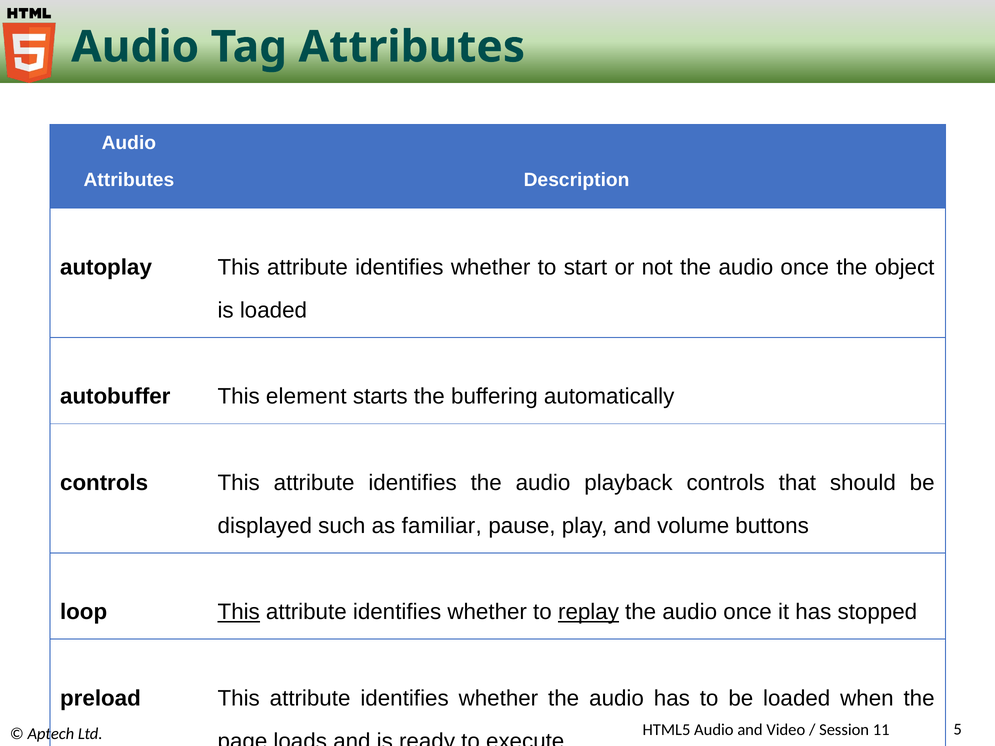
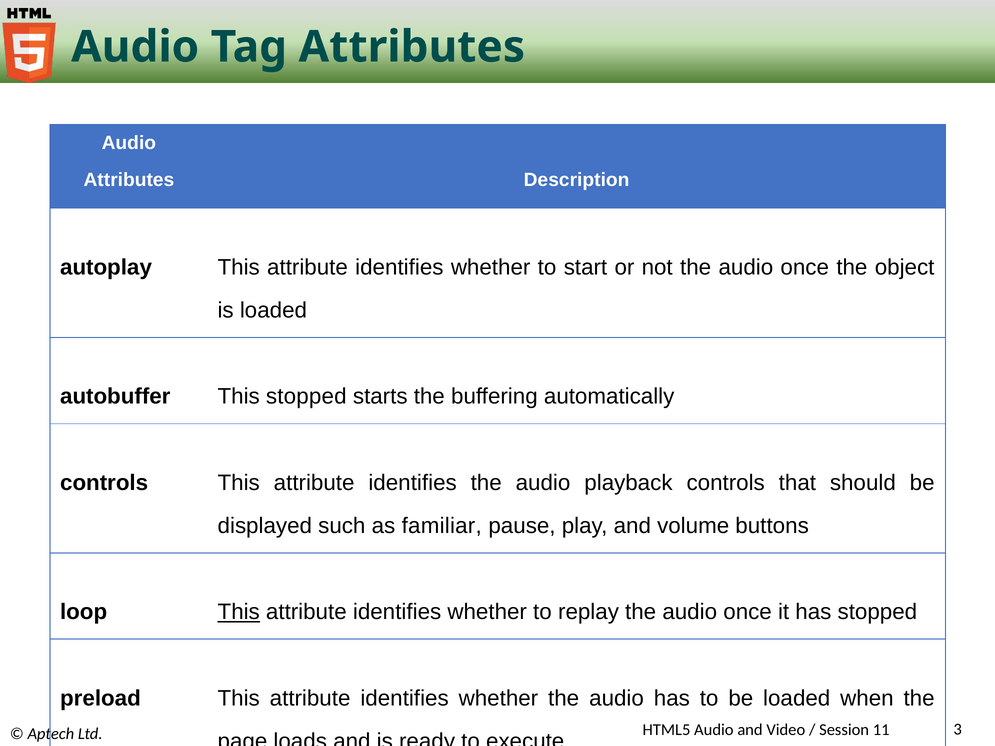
This element: element -> stopped
replay underline: present -> none
5: 5 -> 3
